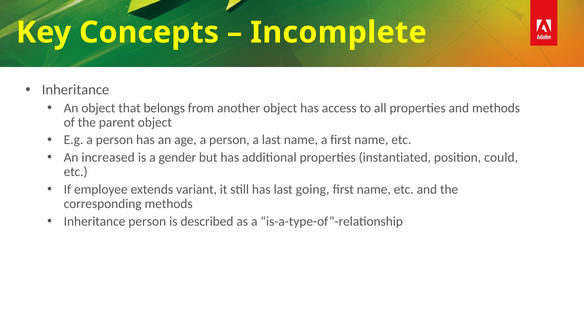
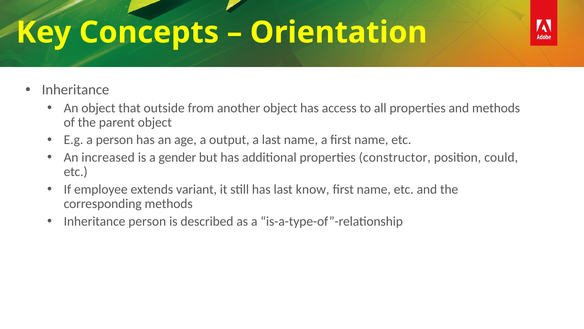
Incomplete: Incomplete -> Orientation
belongs: belongs -> outside
age a person: person -> output
instantiated: instantiated -> constructor
going: going -> know
